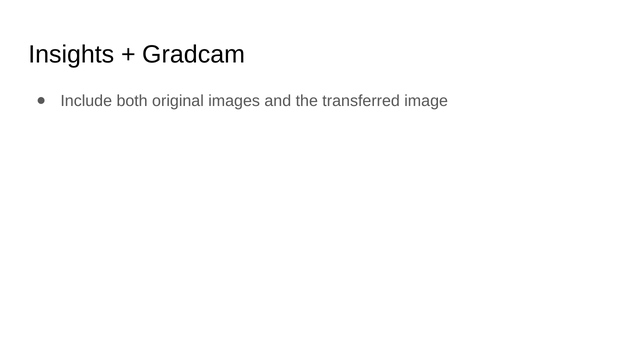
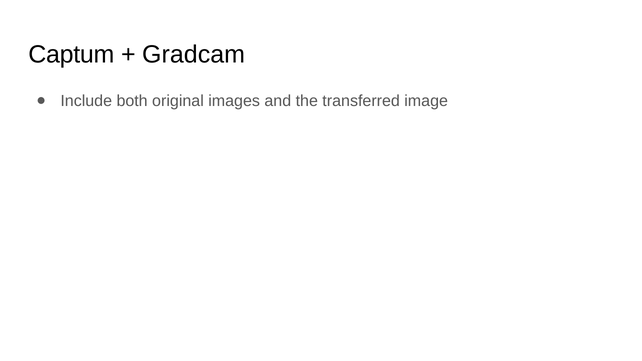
Insights: Insights -> Captum
